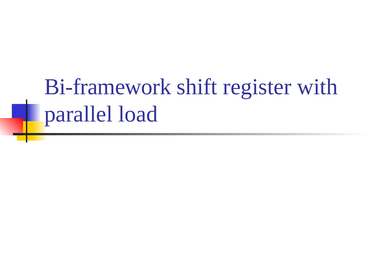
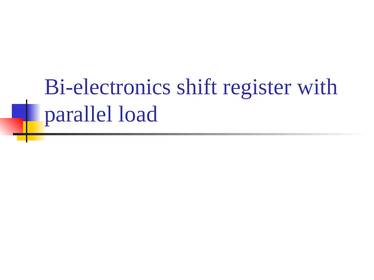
Bi-framework: Bi-framework -> Bi-electronics
